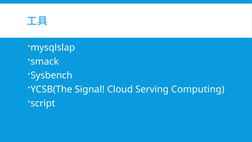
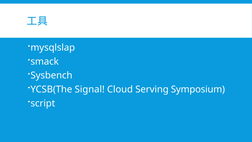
Computing: Computing -> Symposium
